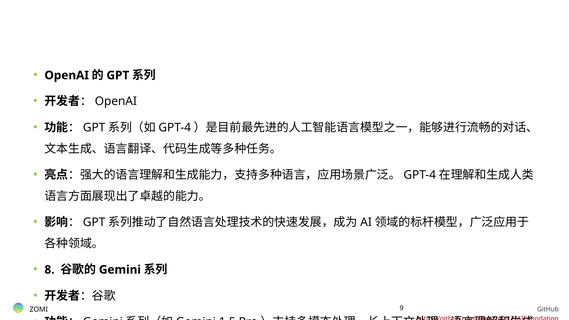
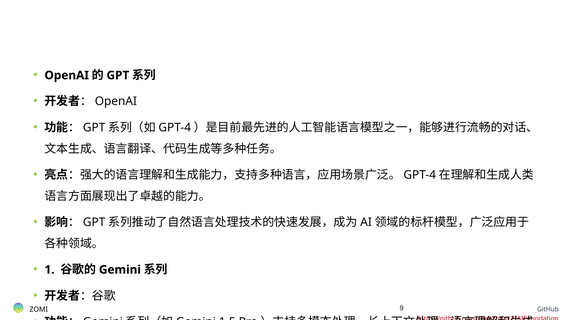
8: 8 -> 1
